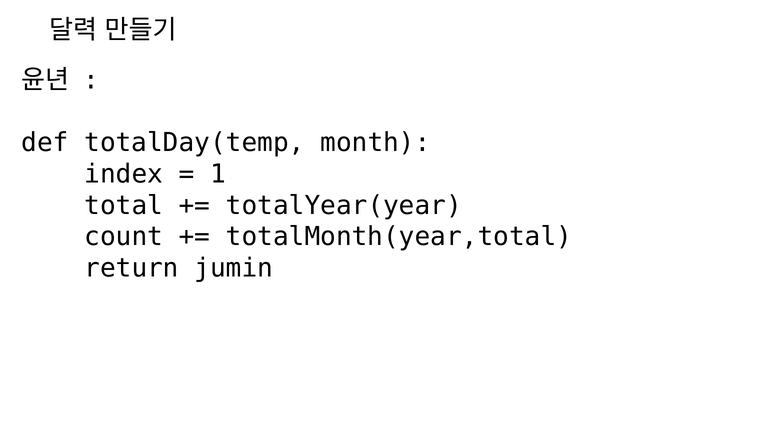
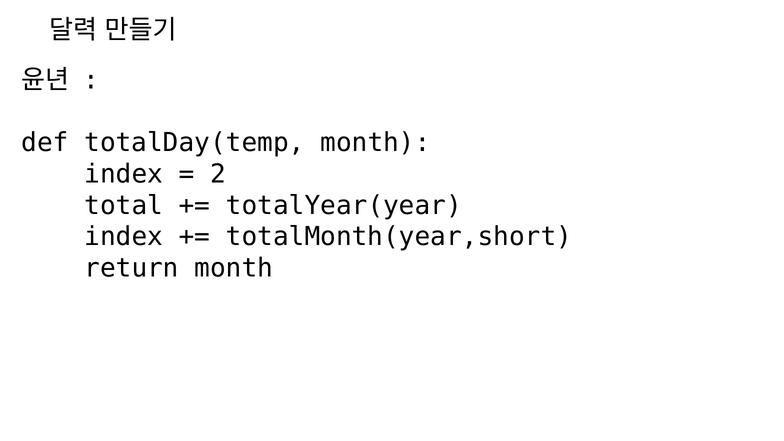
1: 1 -> 2
count at (124, 237): count -> index
totalMonth(year,total: totalMonth(year,total -> totalMonth(year,short
return jumin: jumin -> month
